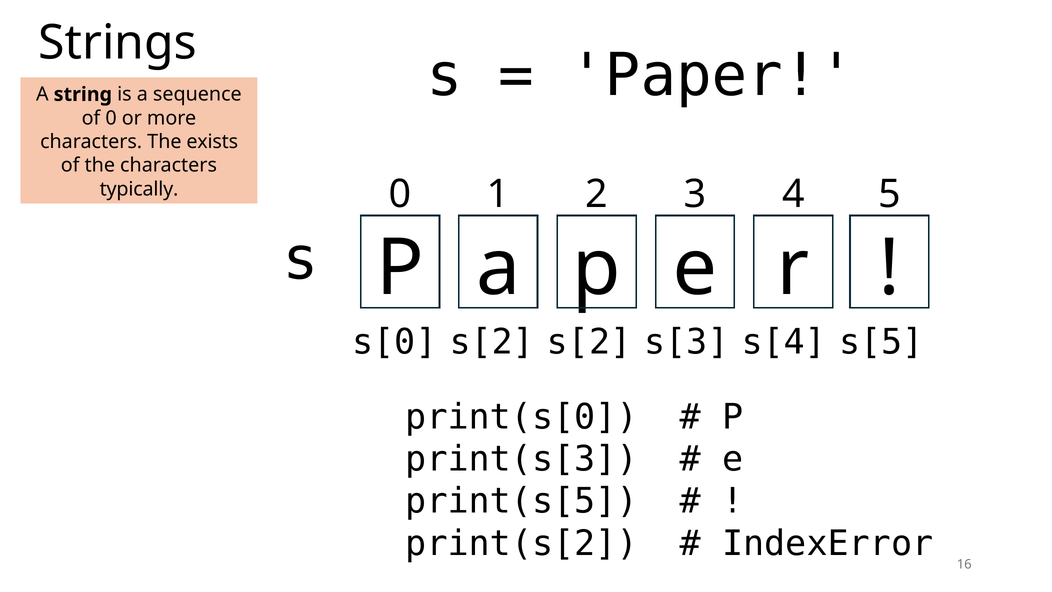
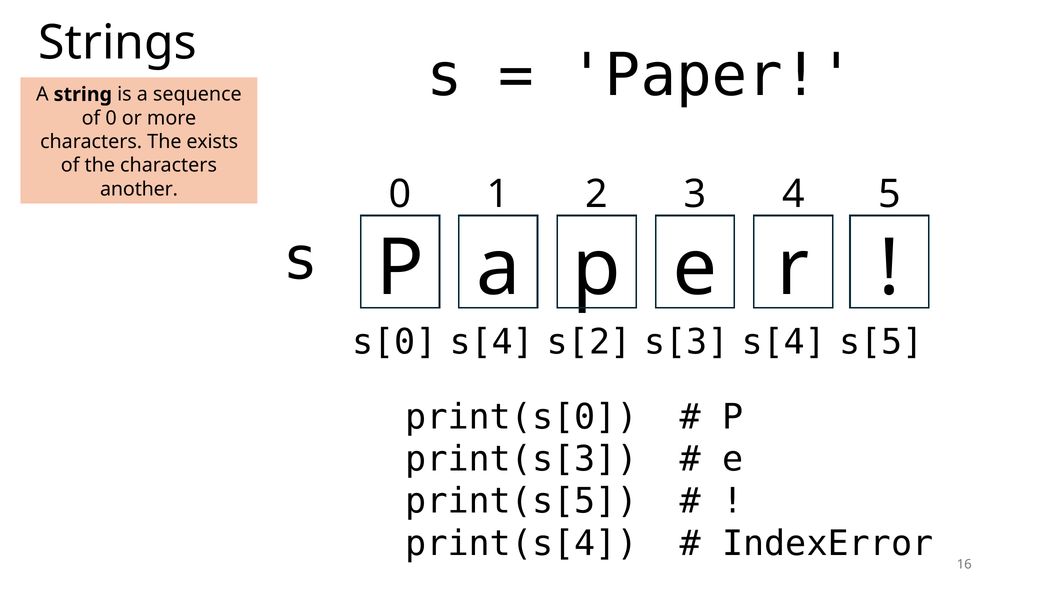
typically: typically -> another
s[0 s[2: s[2 -> s[4
print(s[2: print(s[2 -> print(s[4
